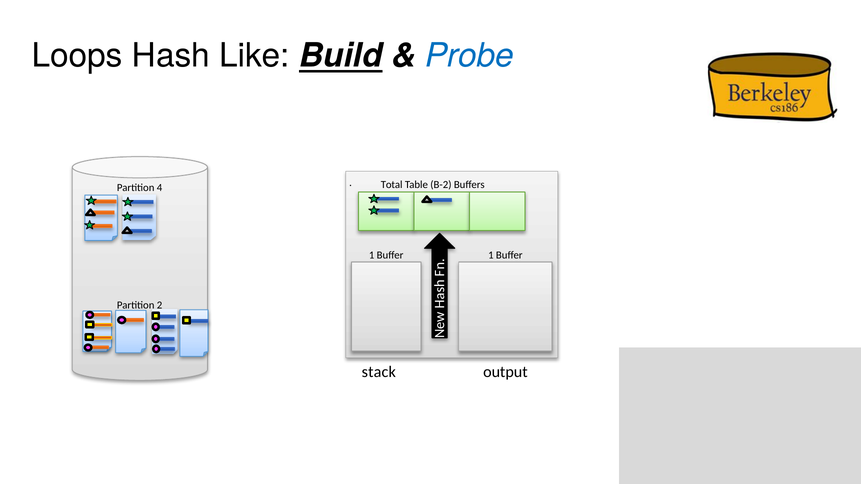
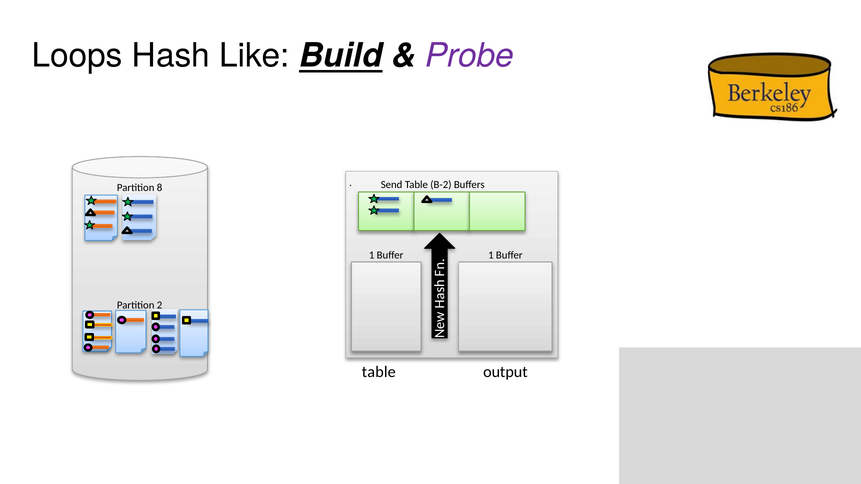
Probe colour: blue -> purple
Total: Total -> Send
4: 4 -> 8
stack at (379, 372): stack -> table
